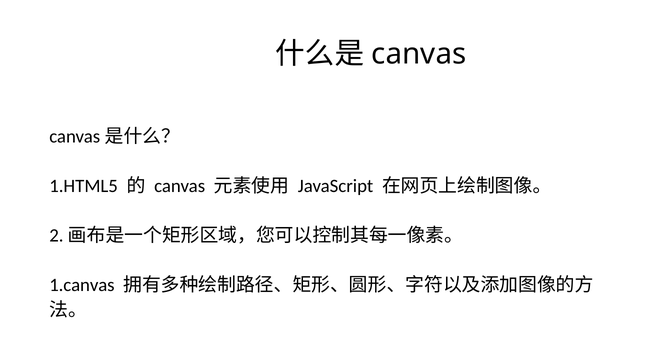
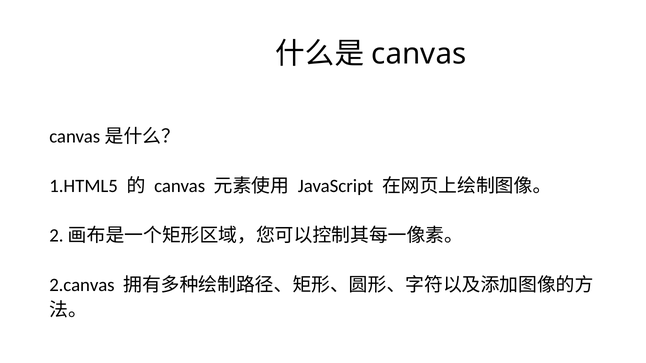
1.canvas: 1.canvas -> 2.canvas
